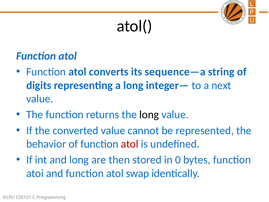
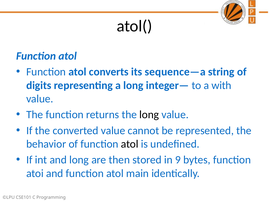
next: next -> with
atol at (130, 144) colour: red -> black
0: 0 -> 9
swap: swap -> main
